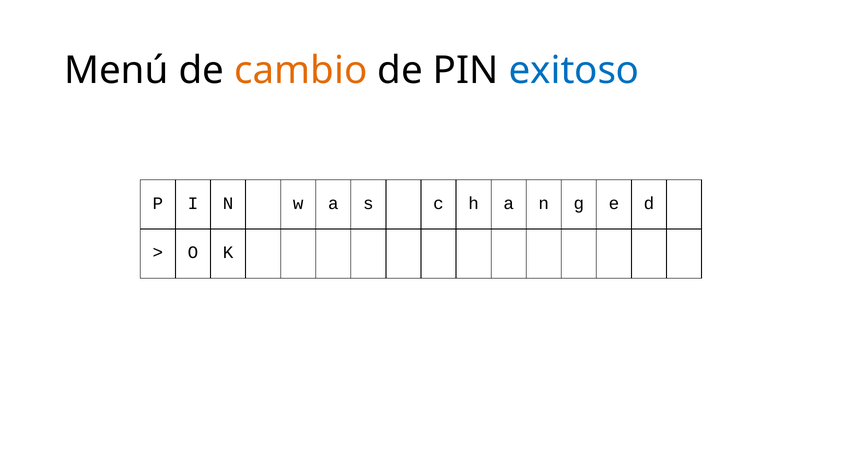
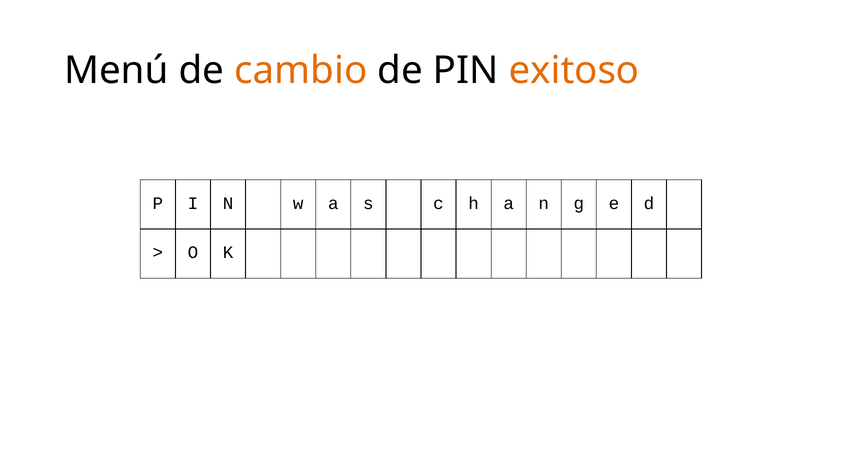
exitoso colour: blue -> orange
